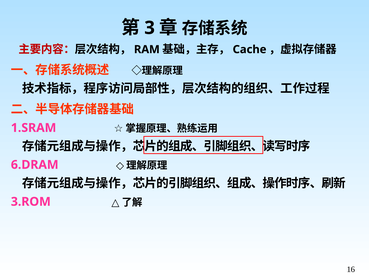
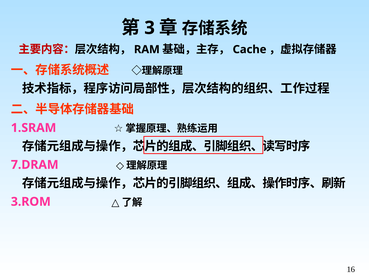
6.DRAM: 6.DRAM -> 7.DRAM
